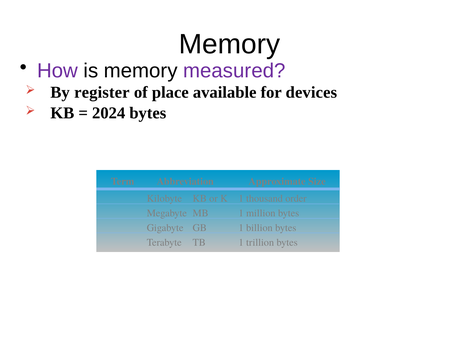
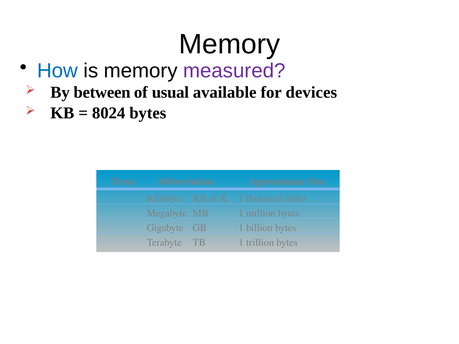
How colour: purple -> blue
register: register -> between
place: place -> usual
2024: 2024 -> 8024
